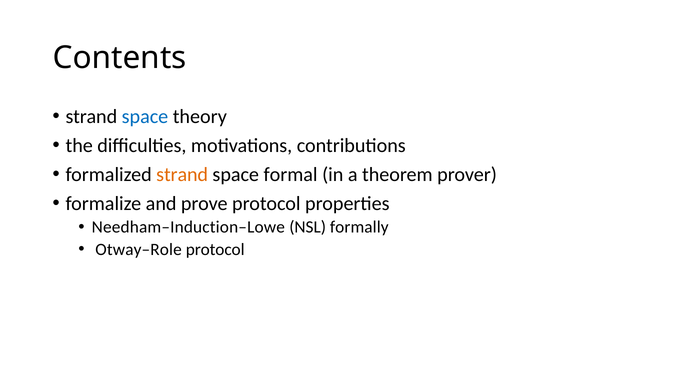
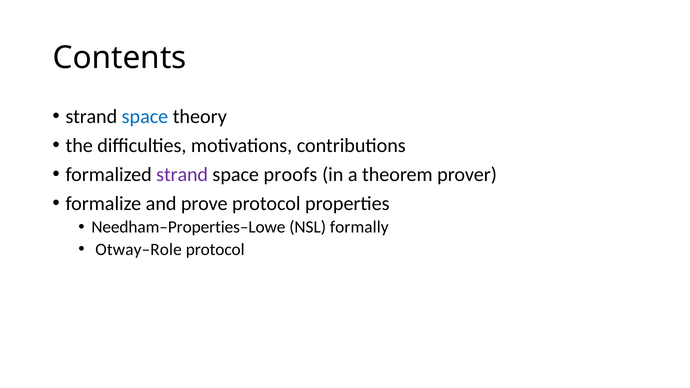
strand at (182, 175) colour: orange -> purple
formal: formal -> proofs
Needham–Induction–Lowe: Needham–Induction–Lowe -> Needham–Properties–Lowe
